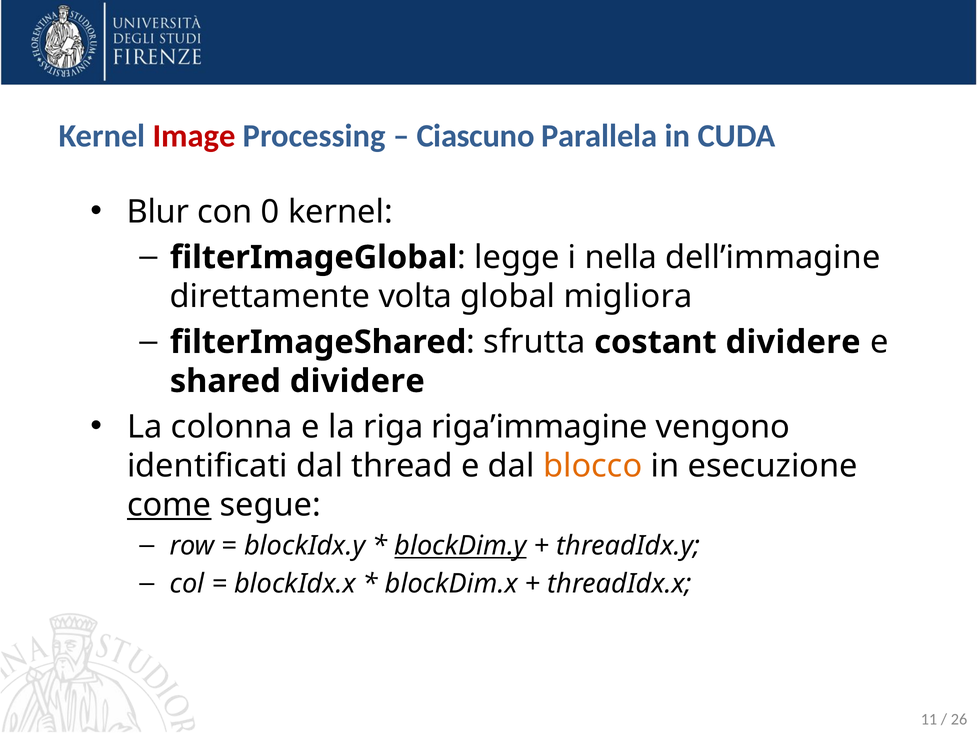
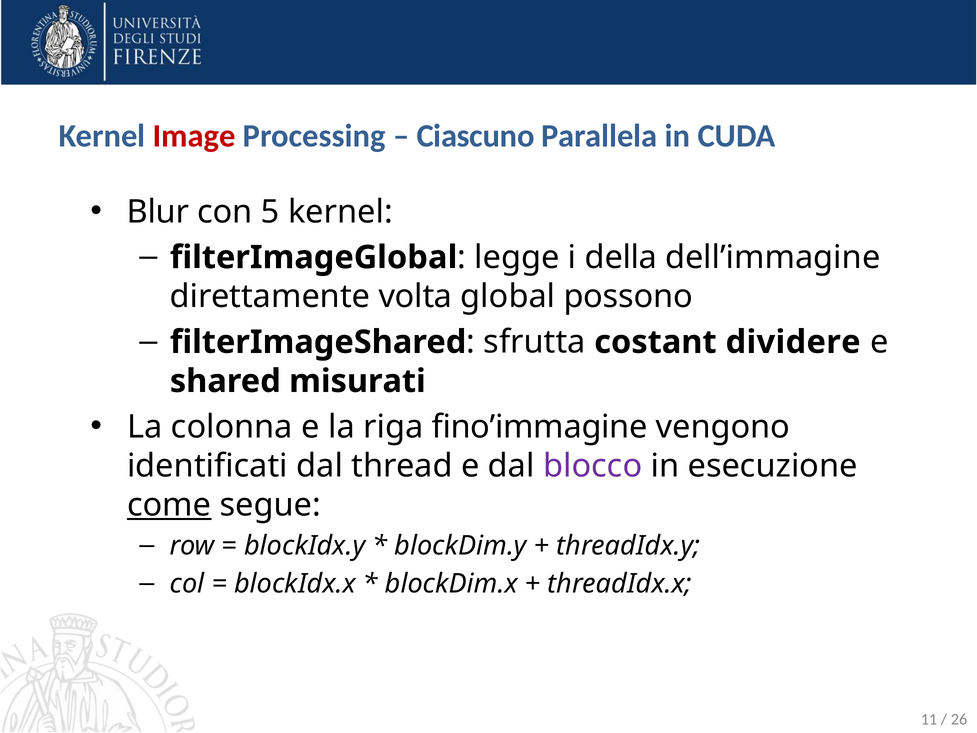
0: 0 -> 5
nella: nella -> della
migliora: migliora -> possono
shared dividere: dividere -> misurati
riga’immagine: riga’immagine -> fino’immagine
blocco colour: orange -> purple
blockDim.y underline: present -> none
